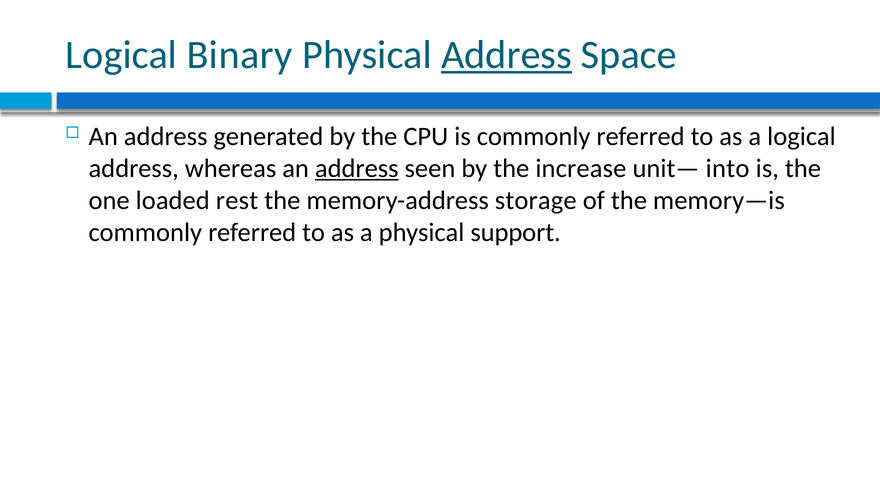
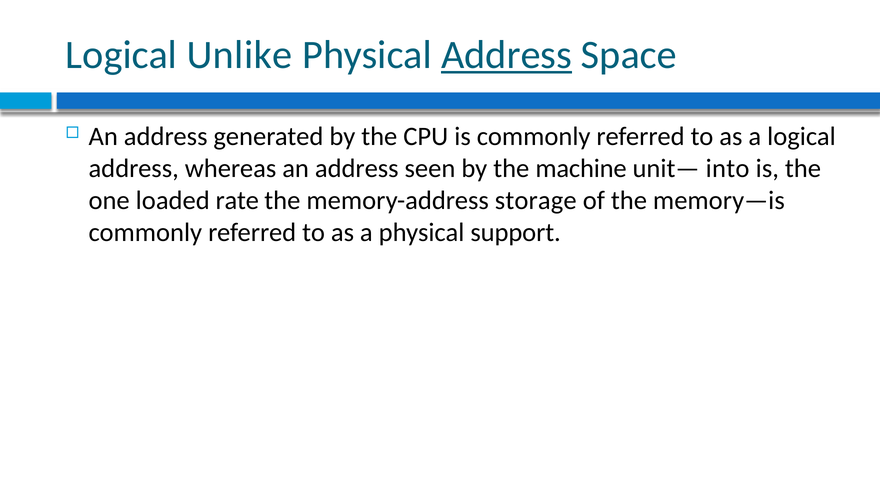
Binary: Binary -> Unlike
address at (357, 168) underline: present -> none
increase: increase -> machine
rest: rest -> rate
